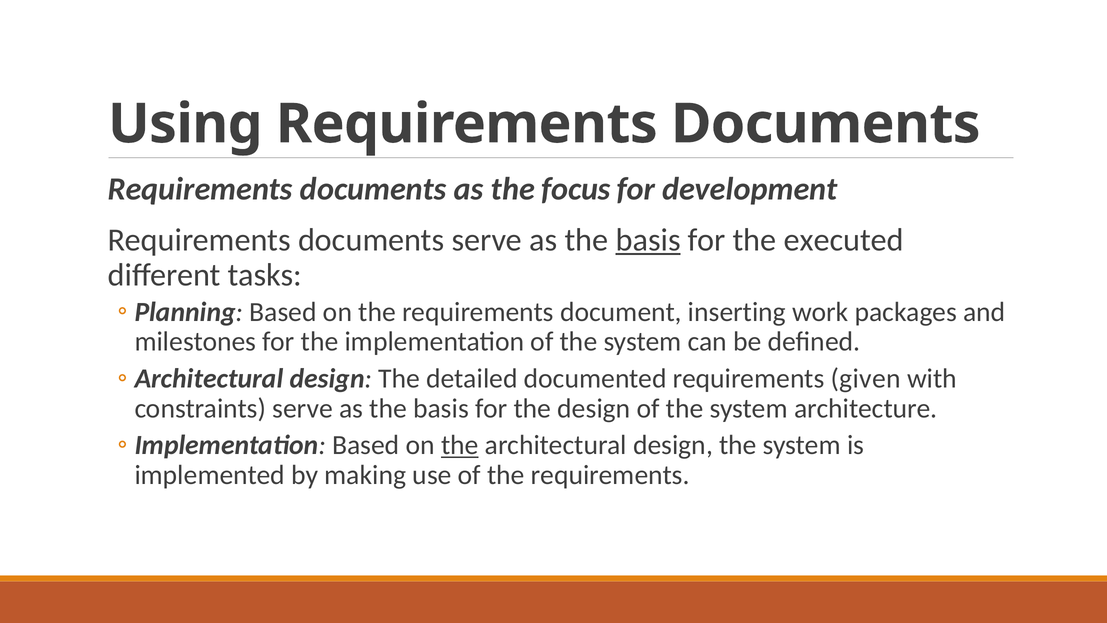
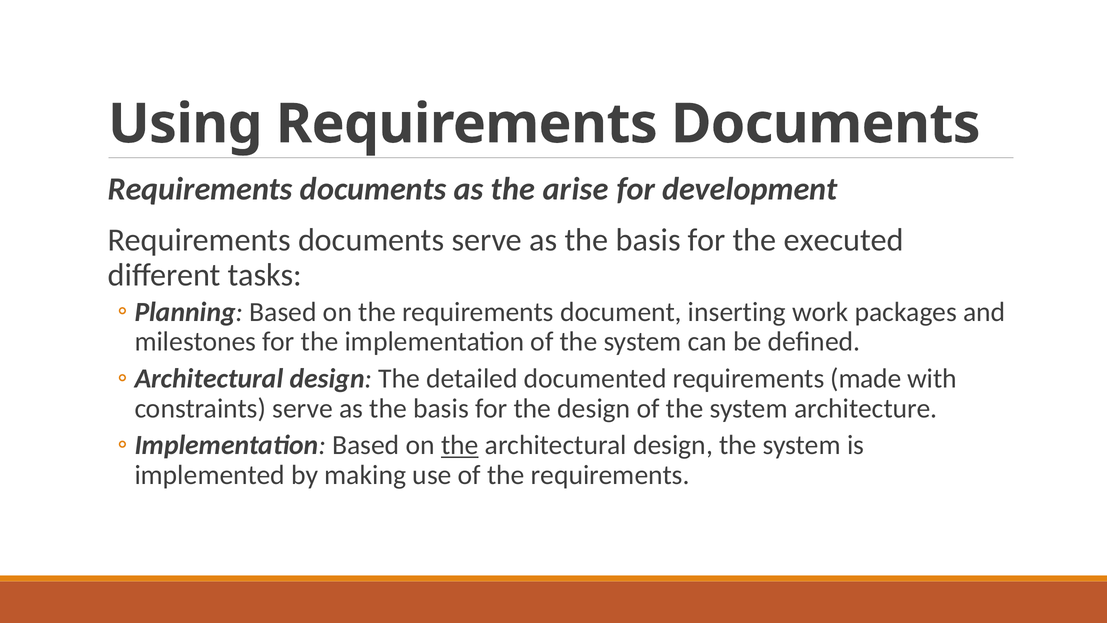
focus: focus -> arise
basis at (648, 240) underline: present -> none
given: given -> made
